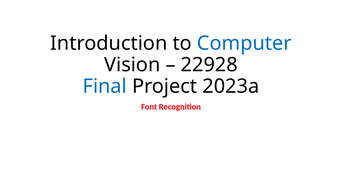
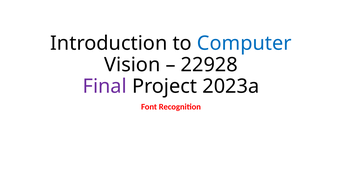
Final colour: blue -> purple
